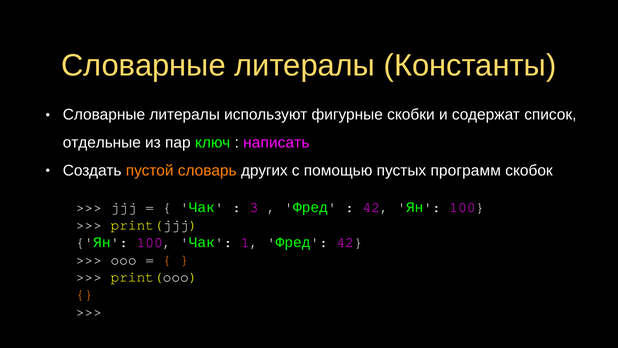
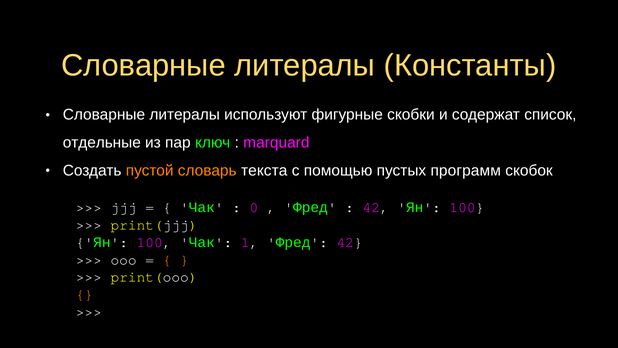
написать: написать -> marquard
других: других -> текста
3: 3 -> 0
